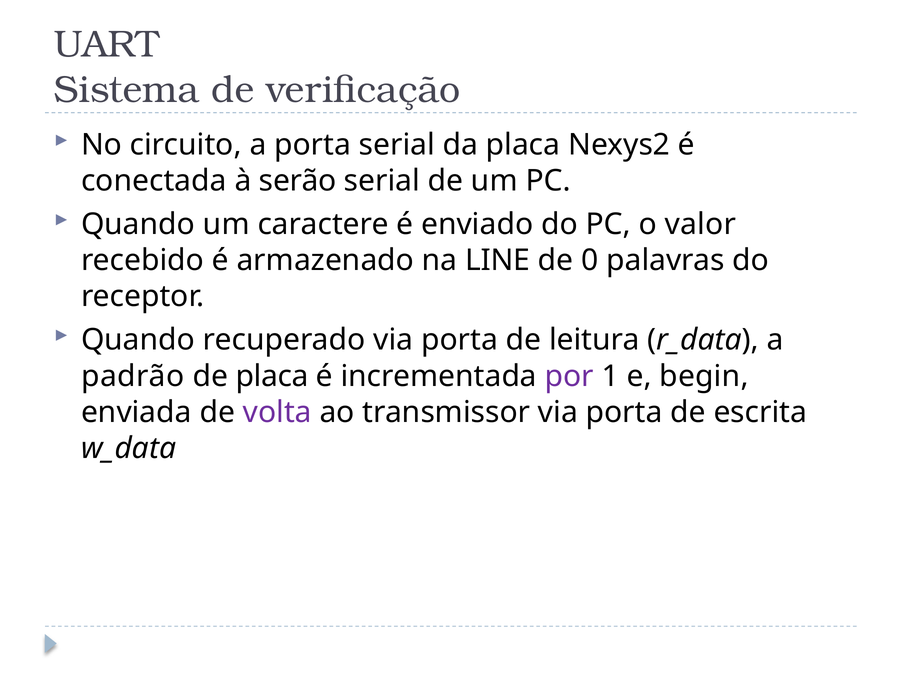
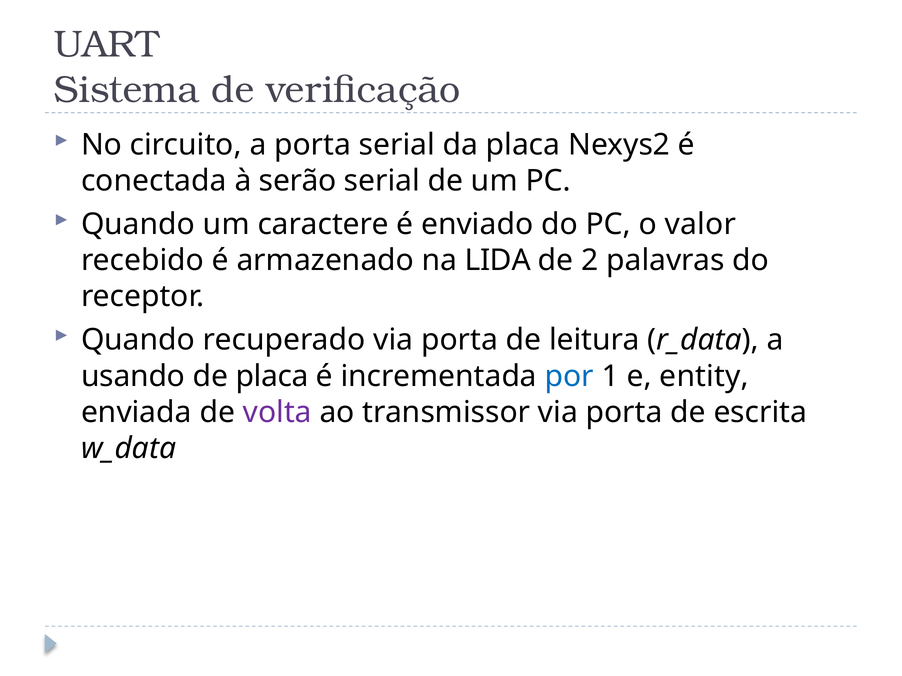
LINE: LINE -> LIDA
0: 0 -> 2
padrão: padrão -> usando
por colour: purple -> blue
begin: begin -> entity
